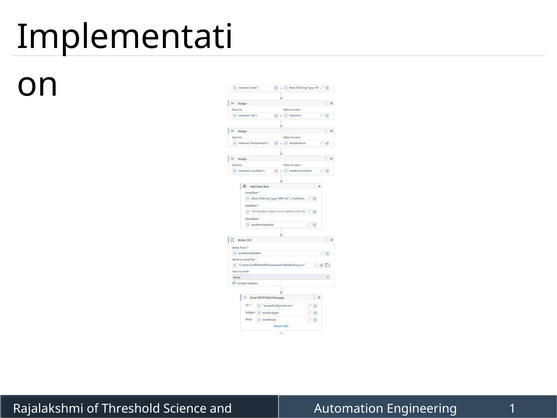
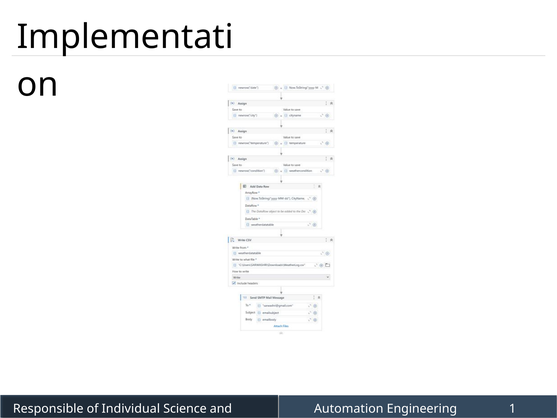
Rajalakshmi: Rajalakshmi -> Responsible
Threshold: Threshold -> Individual
